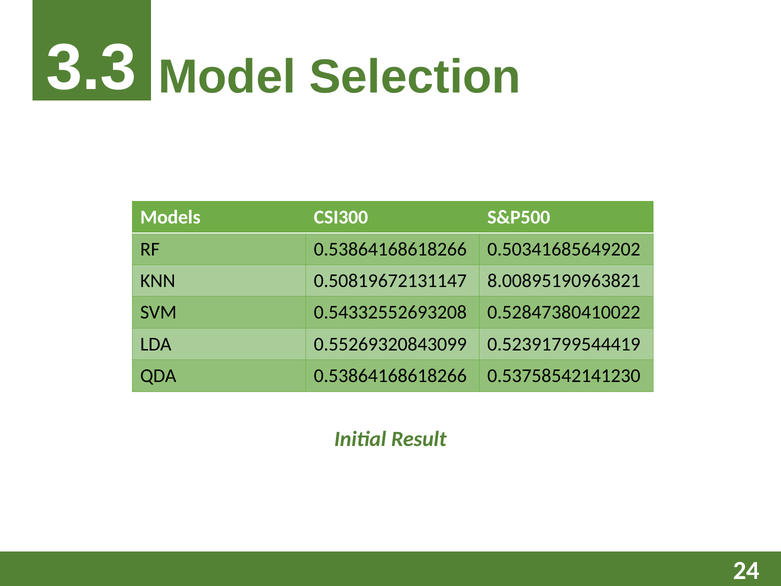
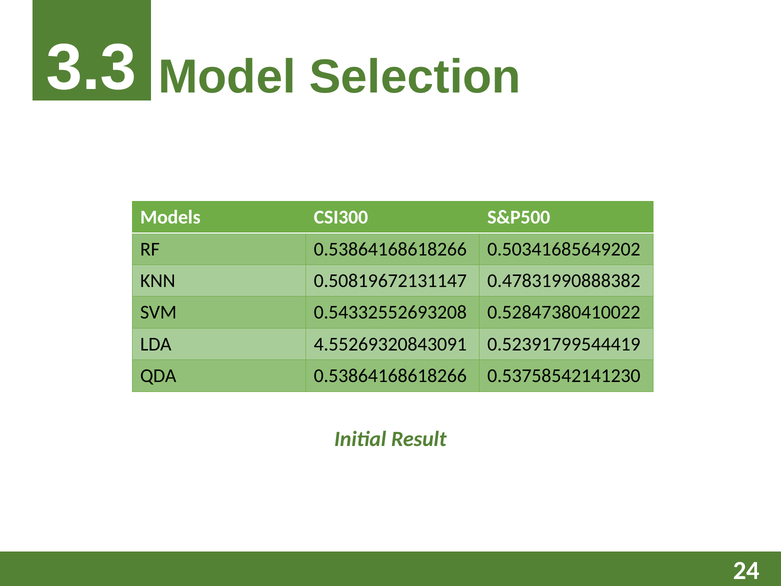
8.00895190963821: 8.00895190963821 -> 0.47831990888382
0.55269320843099: 0.55269320843099 -> 4.55269320843091
